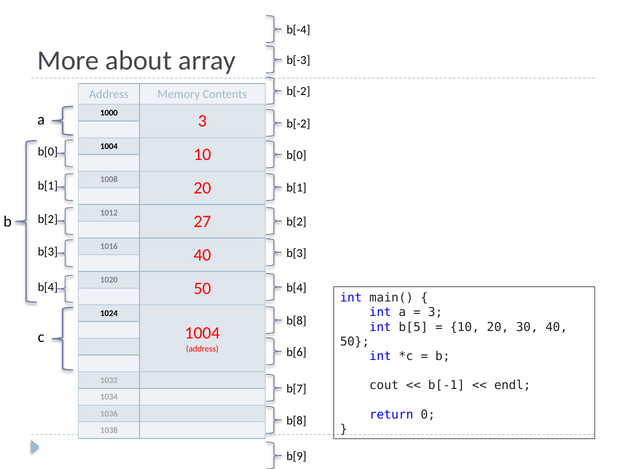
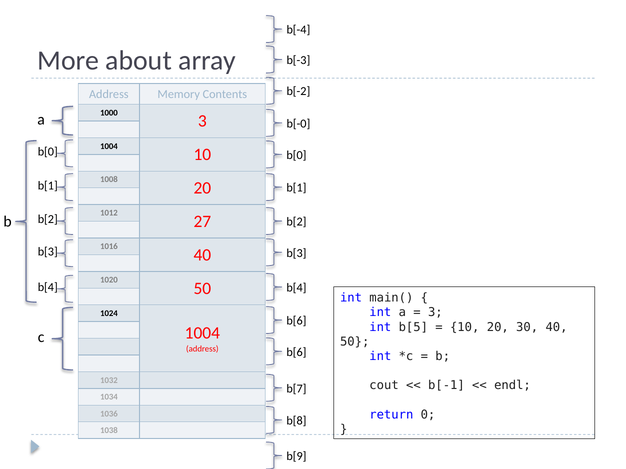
b[-2 at (298, 124): b[-2 -> b[-0
b[8 at (296, 321): b[8 -> b[6
